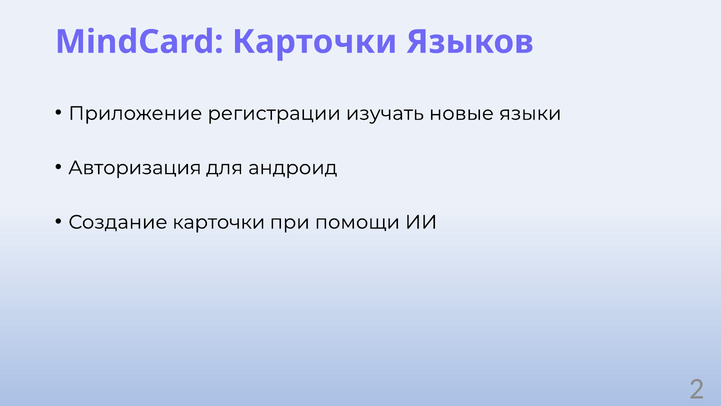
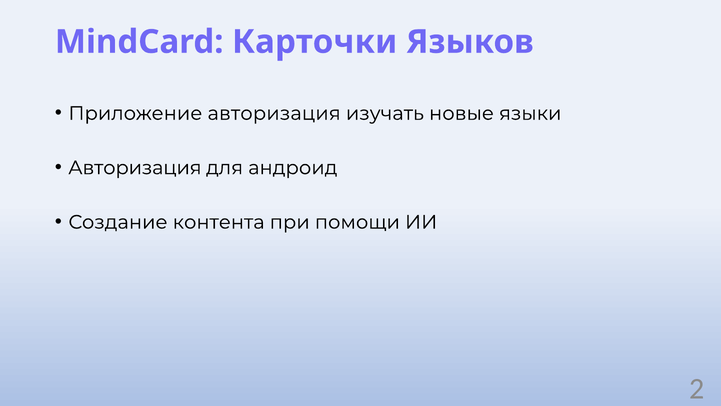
Приложение регистрации: регистрации -> авторизация
Создание карточки: карточки -> контента
